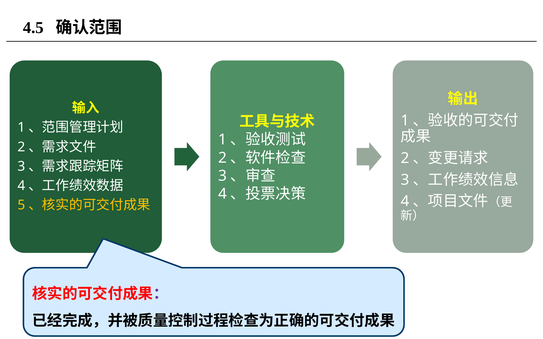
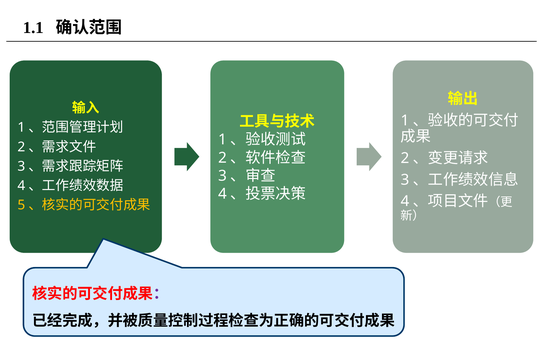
4.5: 4.5 -> 1.1
